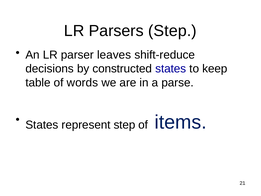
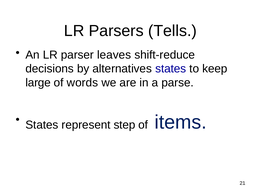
Parsers Step: Step -> Tells
constructed: constructed -> alternatives
table: table -> large
